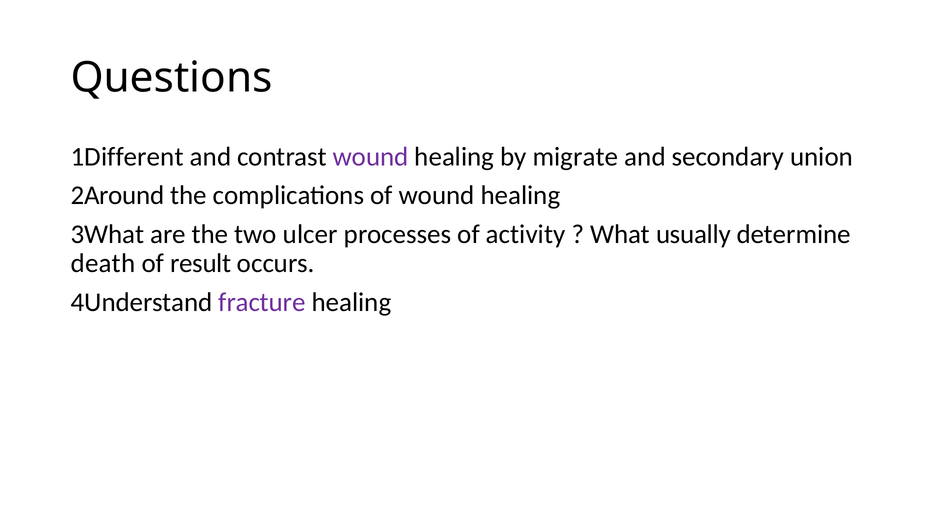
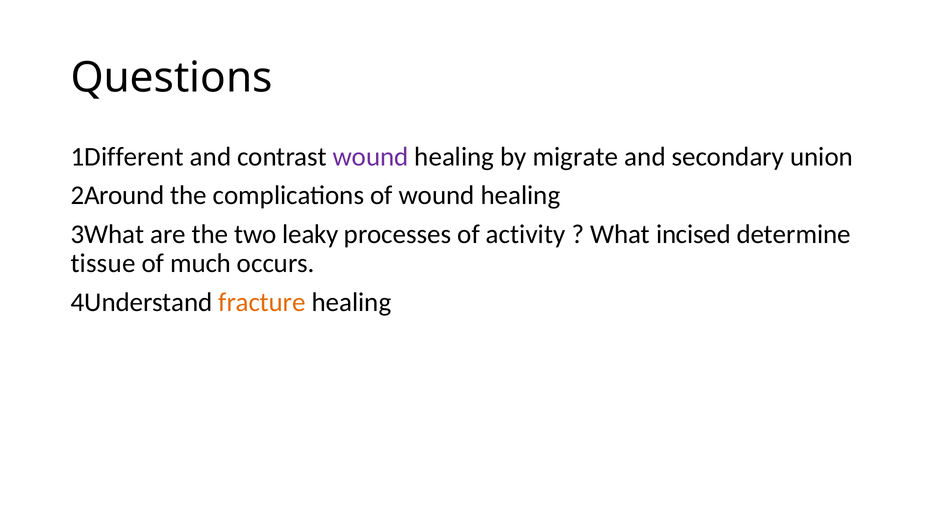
ulcer: ulcer -> leaky
usually: usually -> incised
death: death -> tissue
result: result -> much
fracture colour: purple -> orange
